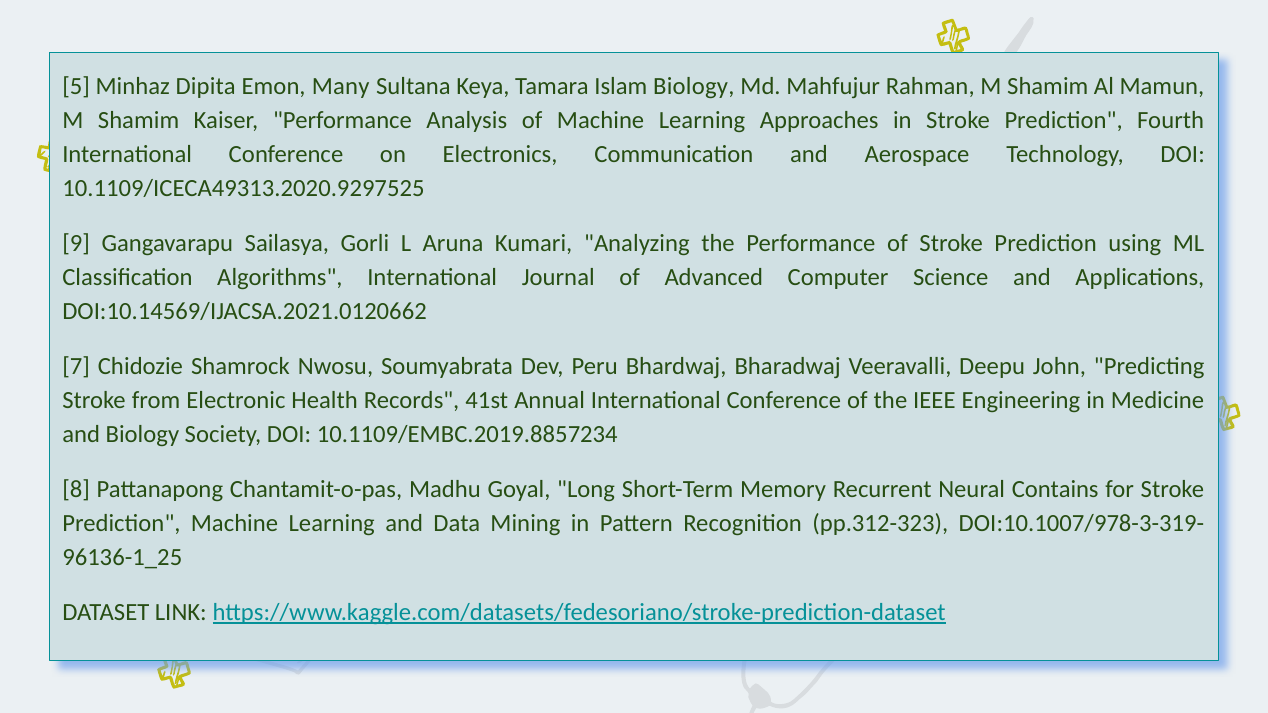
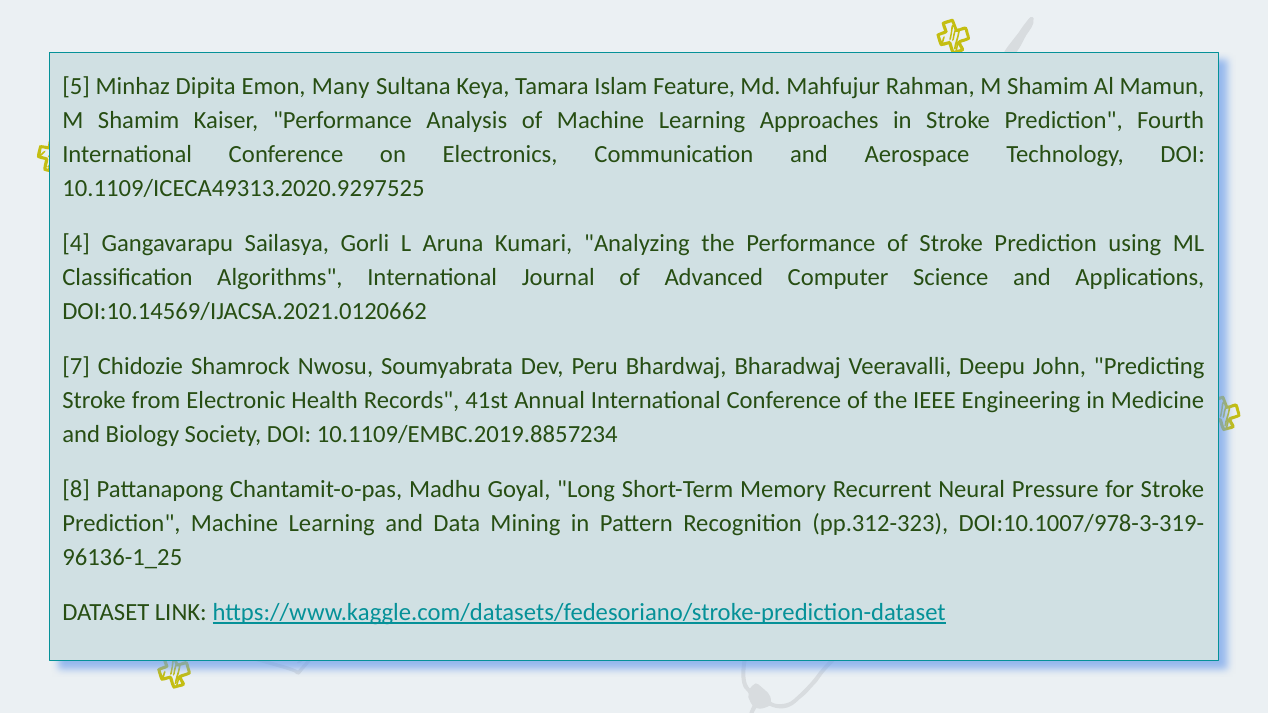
Islam Biology: Biology -> Feature
9: 9 -> 4
Contains: Contains -> Pressure
